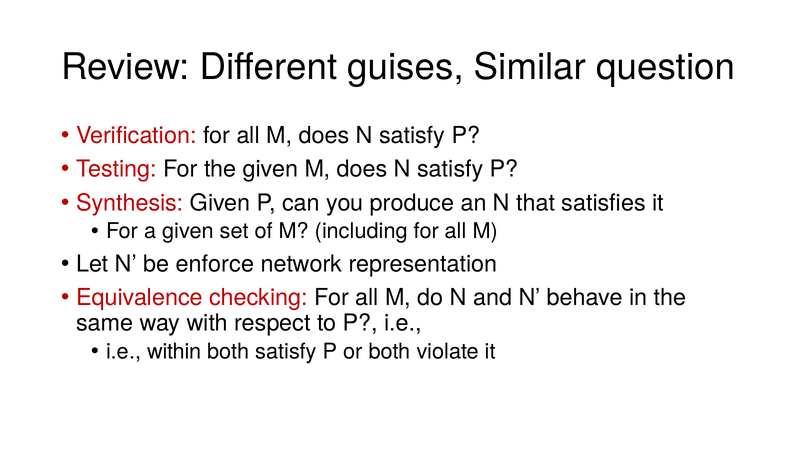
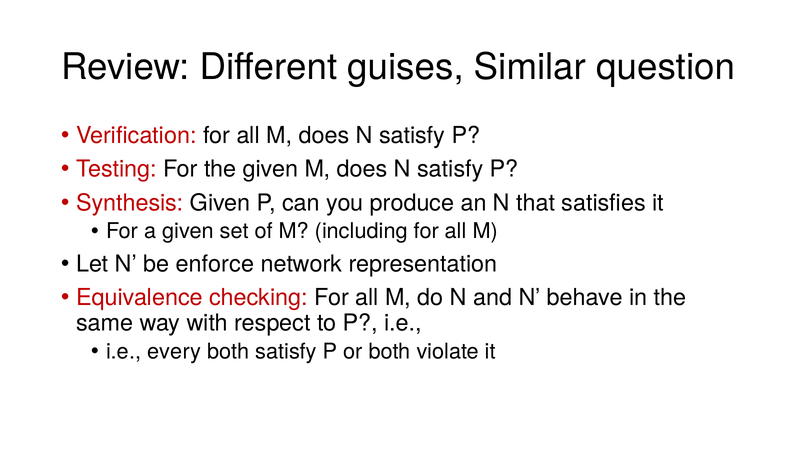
within: within -> every
